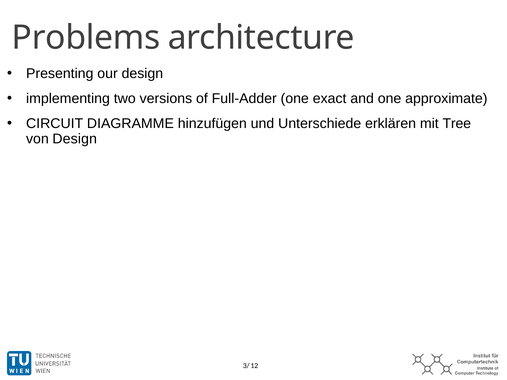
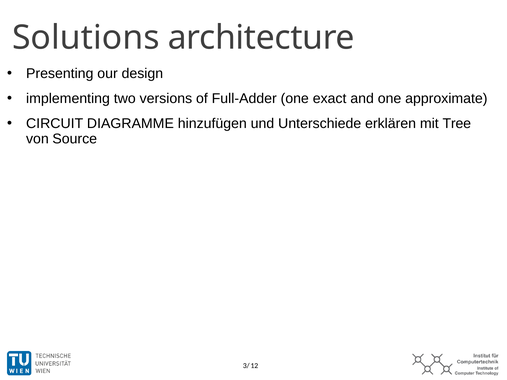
Problems: Problems -> Solutions
von Design: Design -> Source
